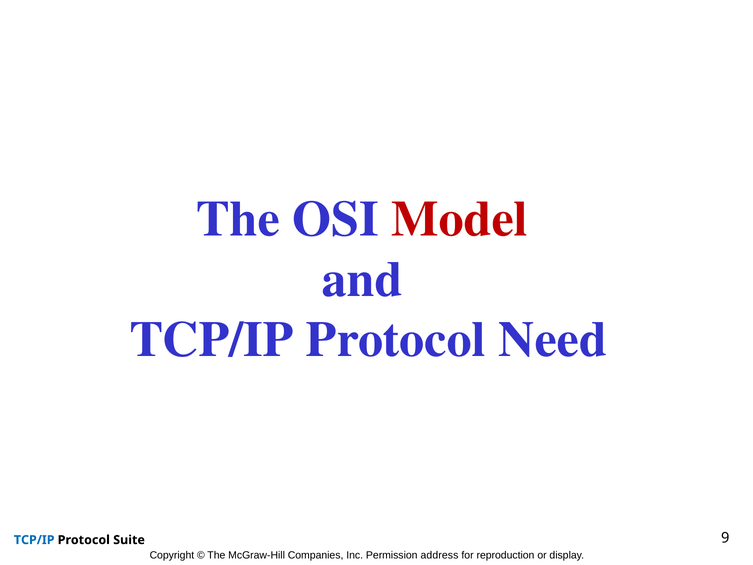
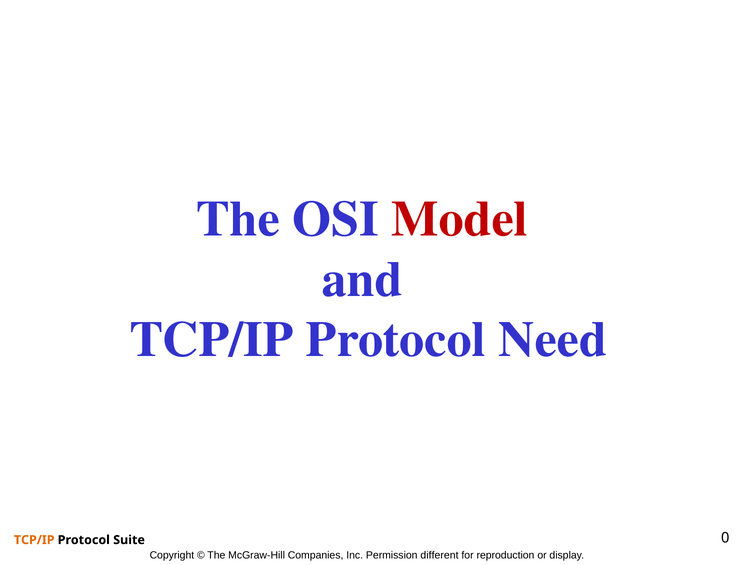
TCP/IP at (34, 540) colour: blue -> orange
9: 9 -> 0
address: address -> different
